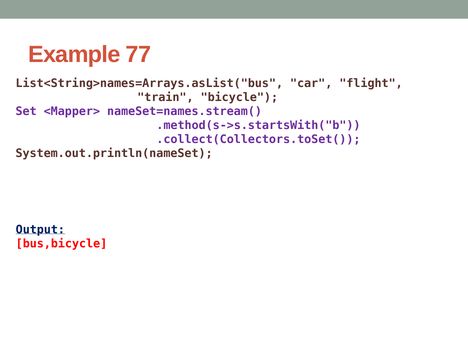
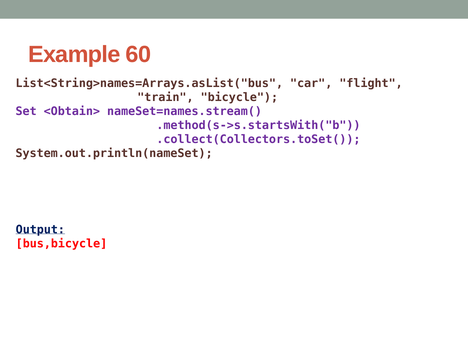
77: 77 -> 60
<Mapper>: <Mapper> -> <Obtain>
